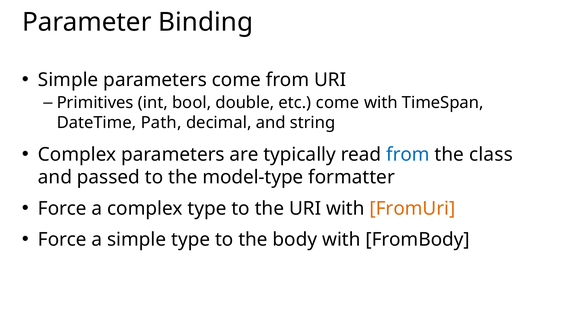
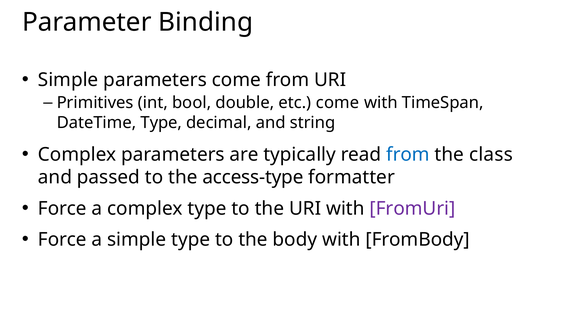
DateTime Path: Path -> Type
model-type: model-type -> access-type
FromUri colour: orange -> purple
